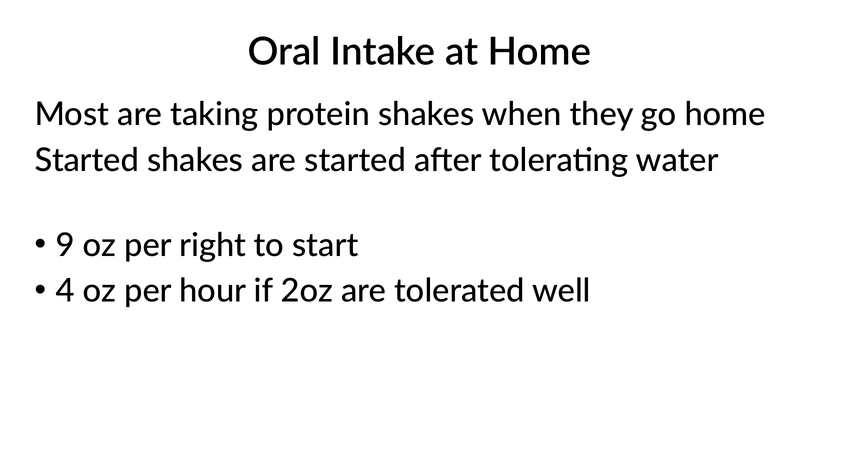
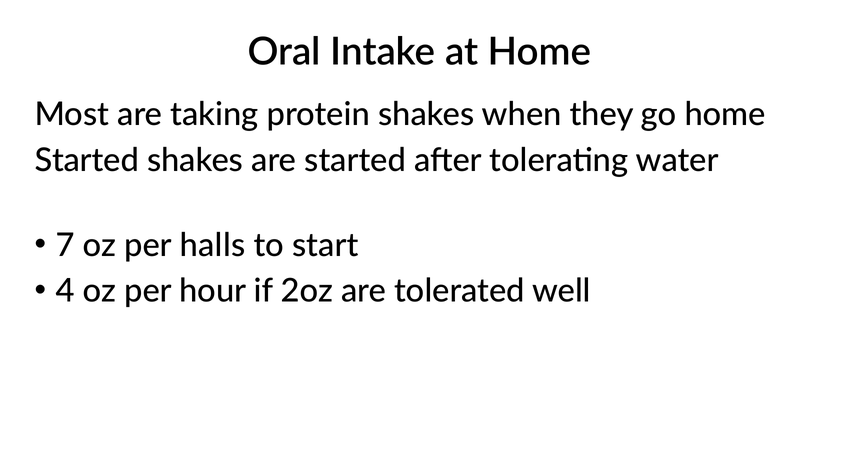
9: 9 -> 7
right: right -> halls
